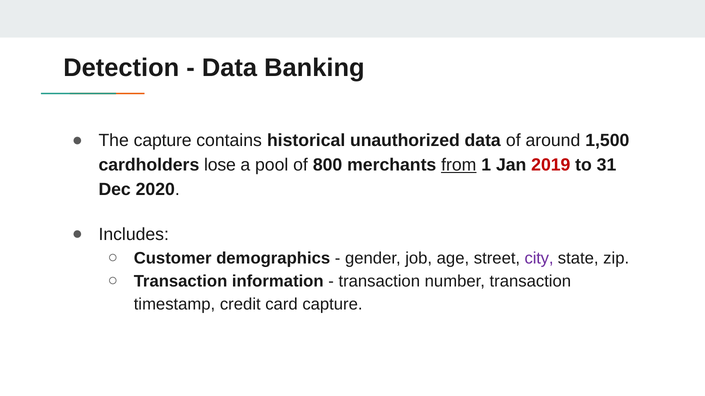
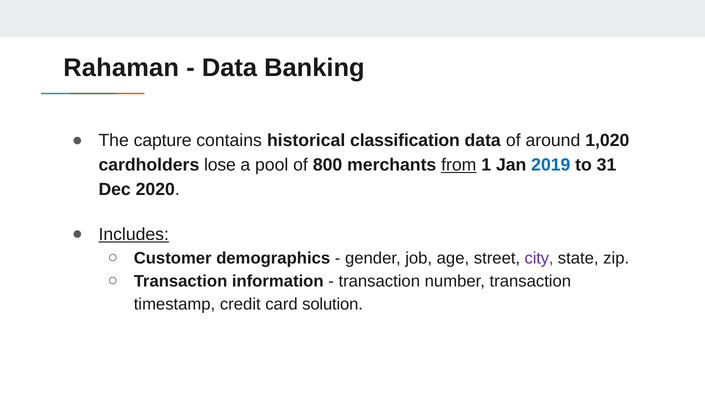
Detection: Detection -> Rahaman
unauthorized: unauthorized -> classification
1,500: 1,500 -> 1,020
2019 colour: red -> blue
Includes underline: none -> present
card capture: capture -> solution
